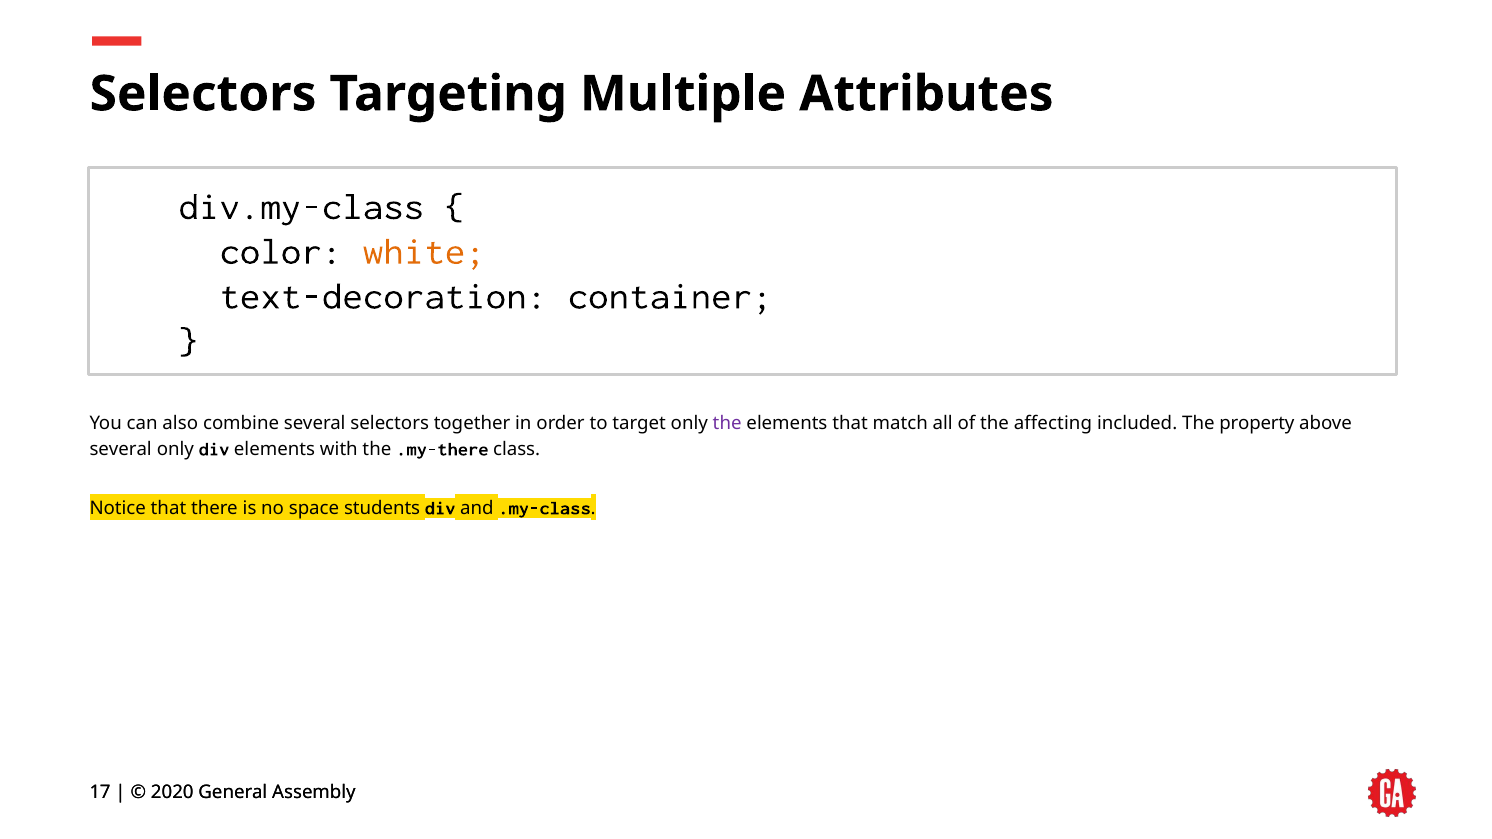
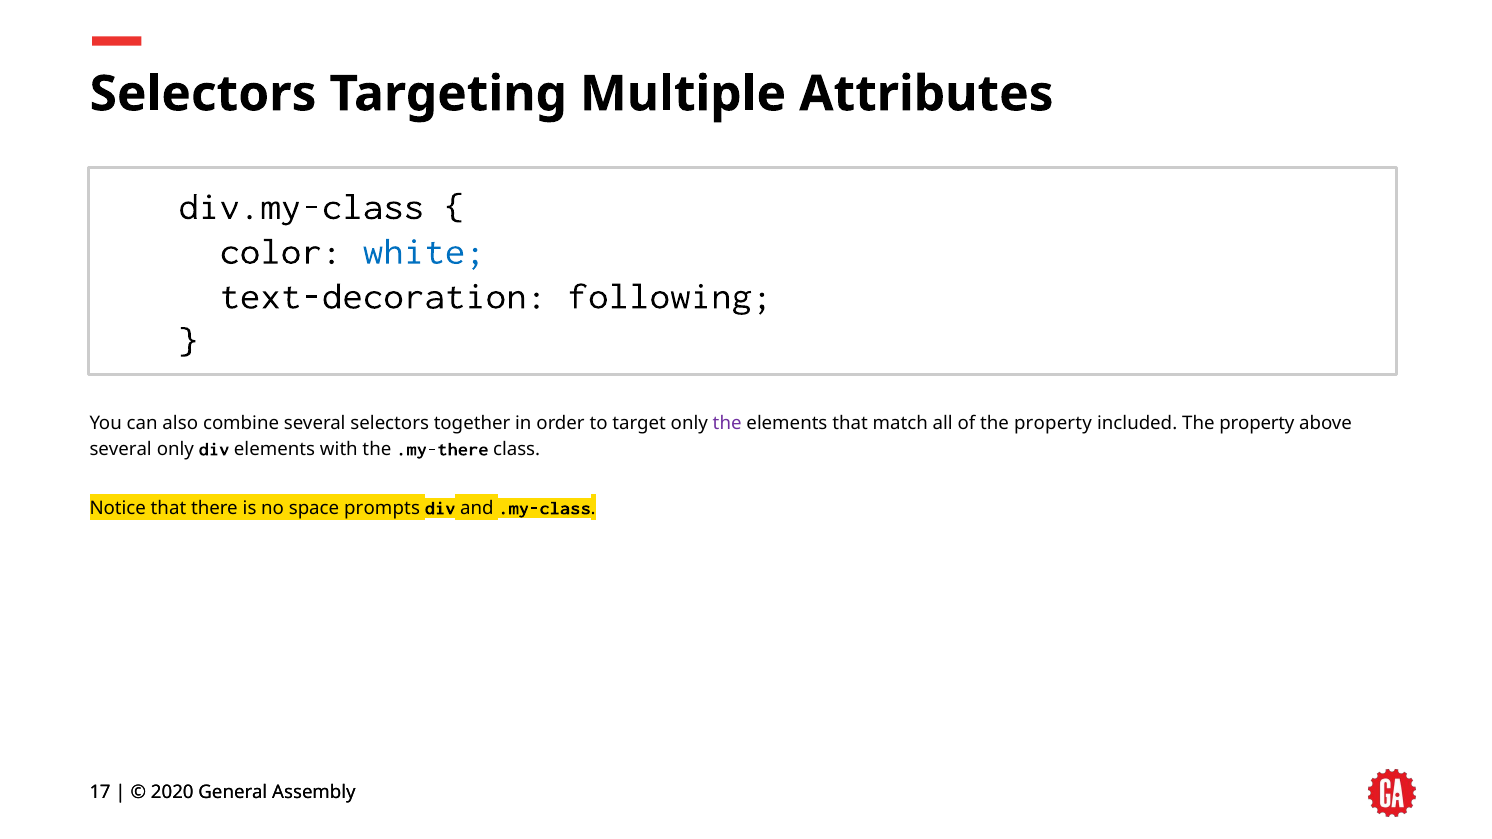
white colour: orange -> blue
container: container -> following
of the affecting: affecting -> property
students: students -> prompts
